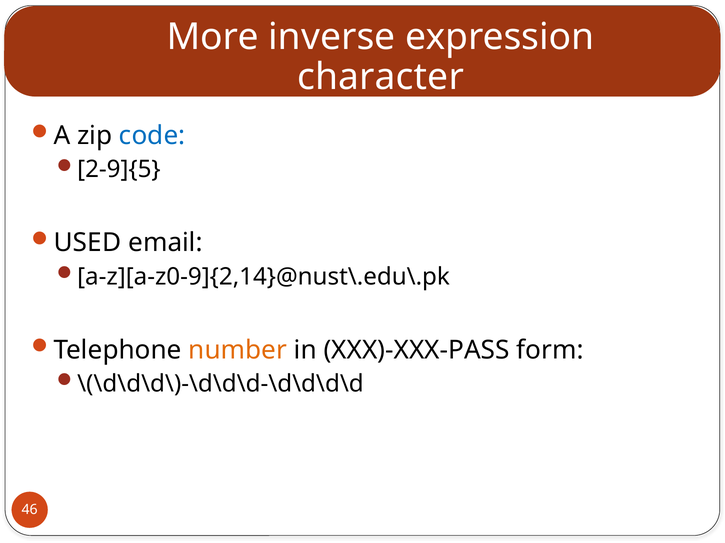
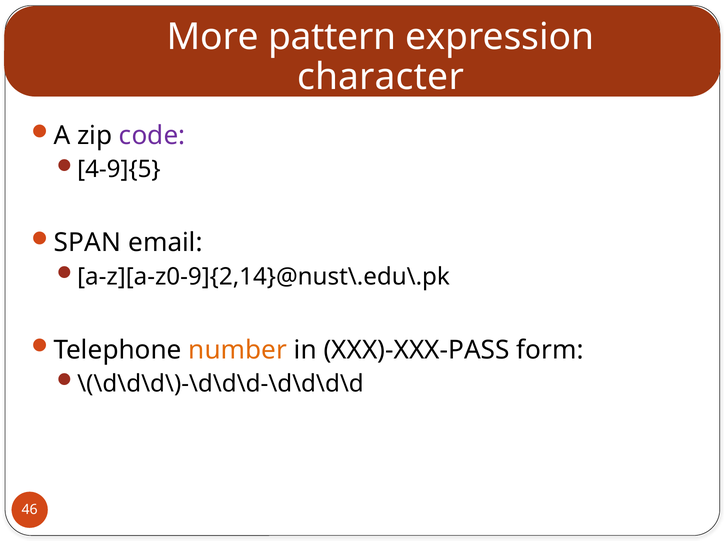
inverse: inverse -> pattern
code colour: blue -> purple
2-9]{5: 2-9]{5 -> 4-9]{5
USED: USED -> SPAN
